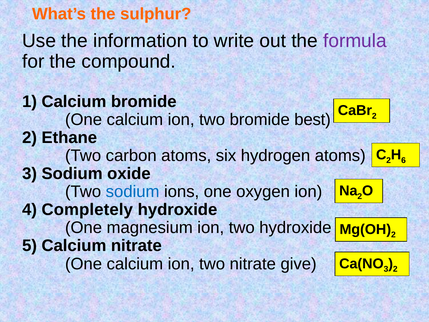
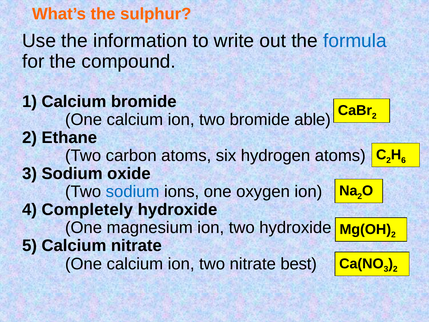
formula colour: purple -> blue
best: best -> able
give: give -> best
